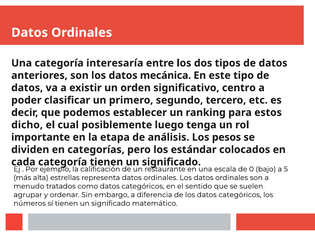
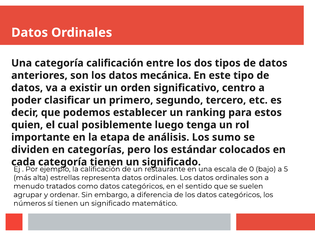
categoría interesaría: interesaría -> calificación
dicho: dicho -> quien
pesos: pesos -> sumo
